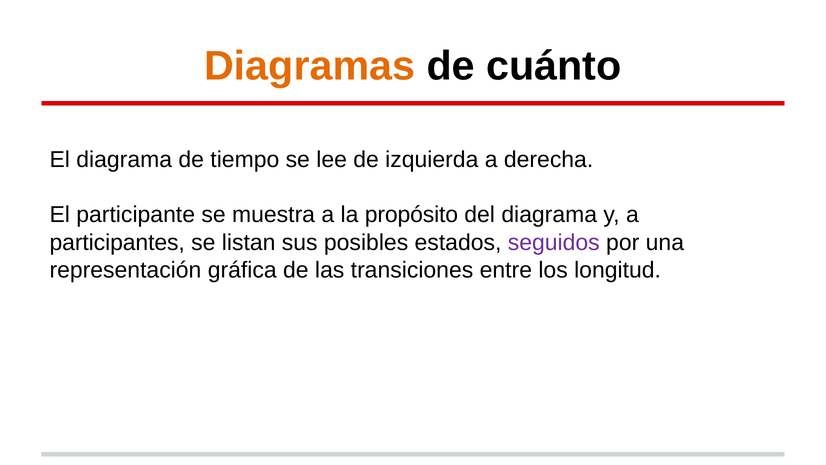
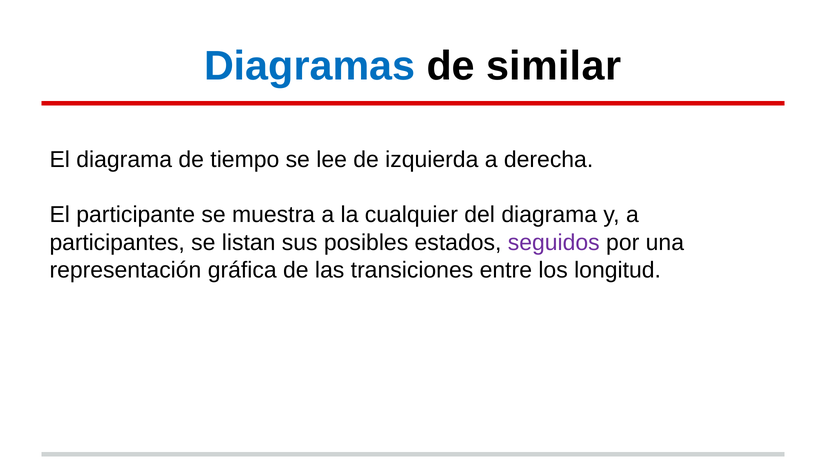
Diagramas colour: orange -> blue
cuánto: cuánto -> similar
propósito: propósito -> cualquier
